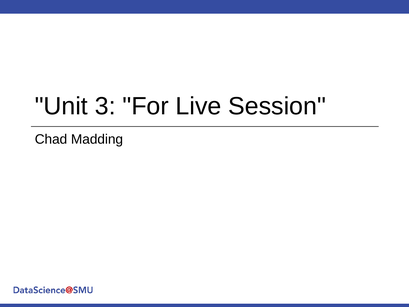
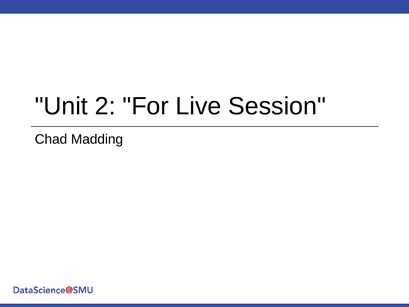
3: 3 -> 2
